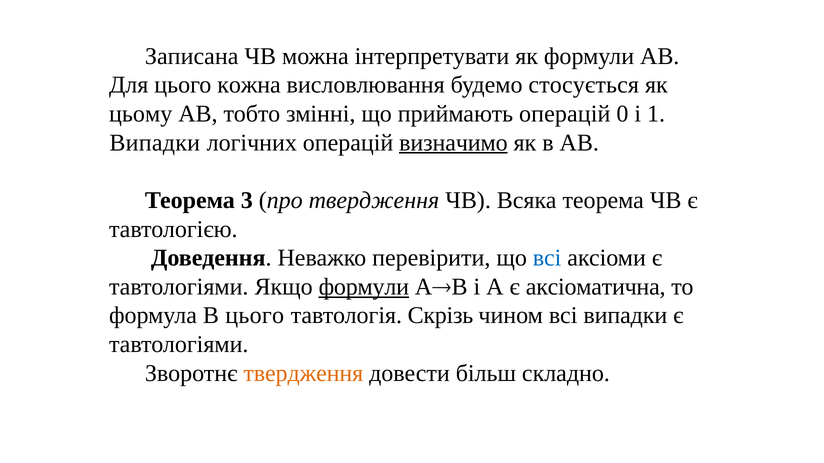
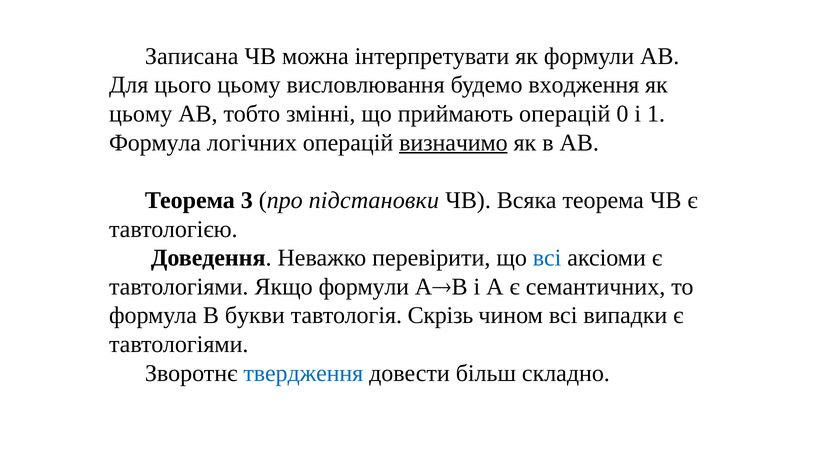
цього кожна: кожна -> цьому
стосується: стосується -> входження
Випадки at (155, 143): Випадки -> Формула
про твердження: твердження -> підстановки
формули at (364, 287) underline: present -> none
аксіоматична: аксіоматична -> семантичних
В цього: цього -> букви
твердження at (303, 374) colour: orange -> blue
